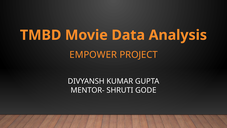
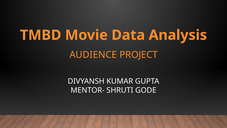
EMPOWER: EMPOWER -> AUDIENCE
